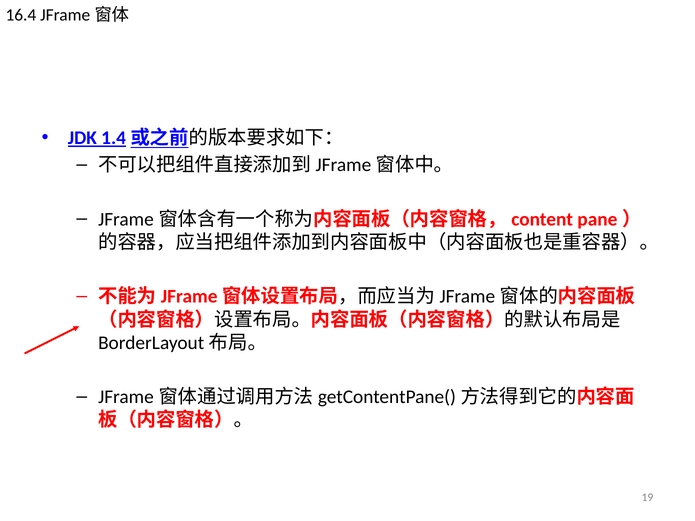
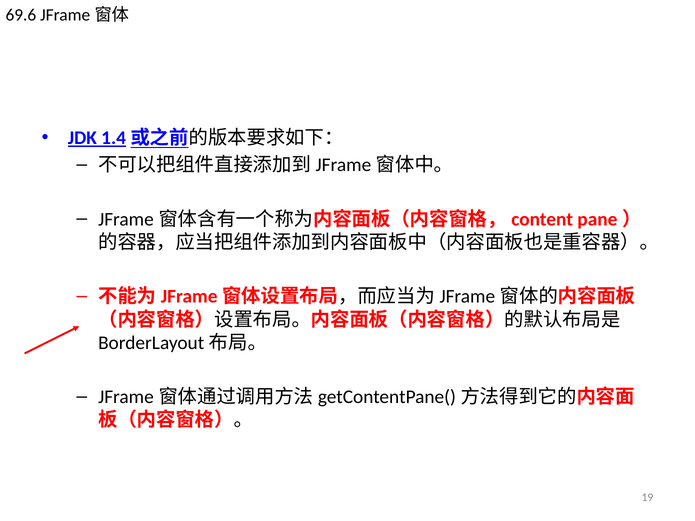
16.4: 16.4 -> 69.6
